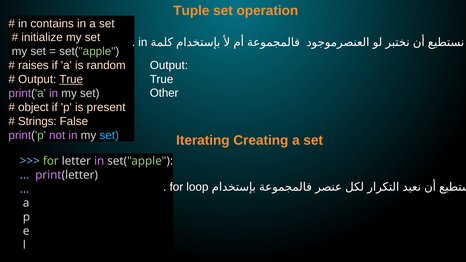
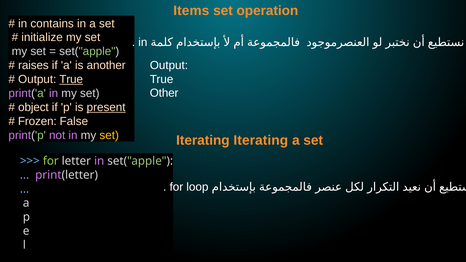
Tuple: Tuple -> Items
random: random -> another
present underline: none -> present
Strings: Strings -> Frozen
set at (109, 135) colour: light blue -> yellow
Iterating Creating: Creating -> Iterating
